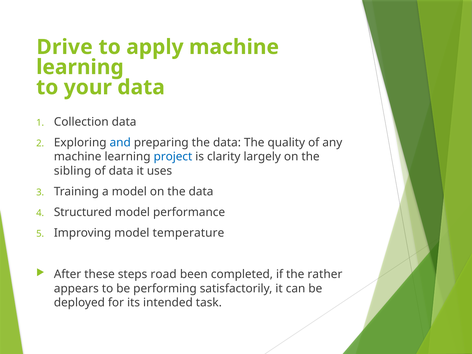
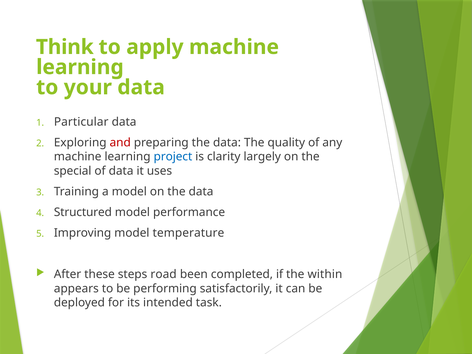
Drive: Drive -> Think
Collection: Collection -> Particular
and colour: blue -> red
sibling: sibling -> special
rather: rather -> within
